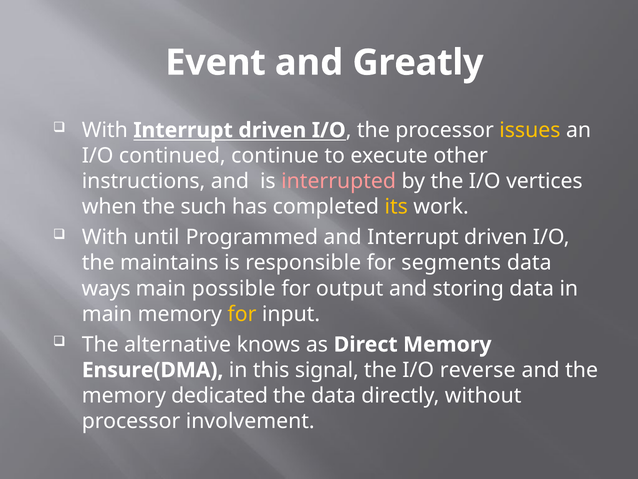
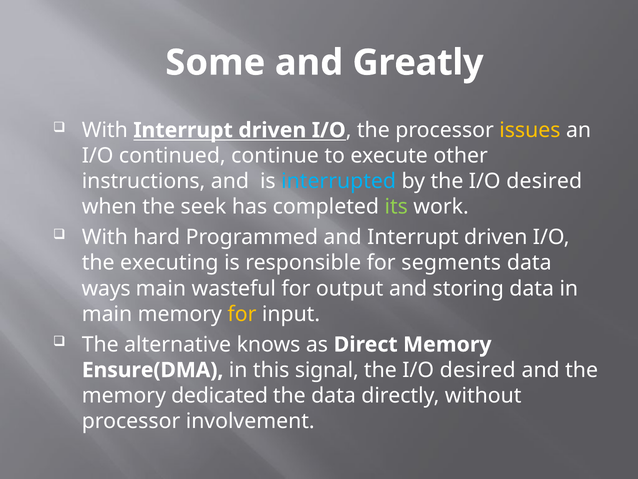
Event: Event -> Some
interrupted colour: pink -> light blue
by the I/O vertices: vertices -> desired
such: such -> seek
its colour: yellow -> light green
until: until -> hard
maintains: maintains -> executing
possible: possible -> wasteful
reverse at (478, 370): reverse -> desired
